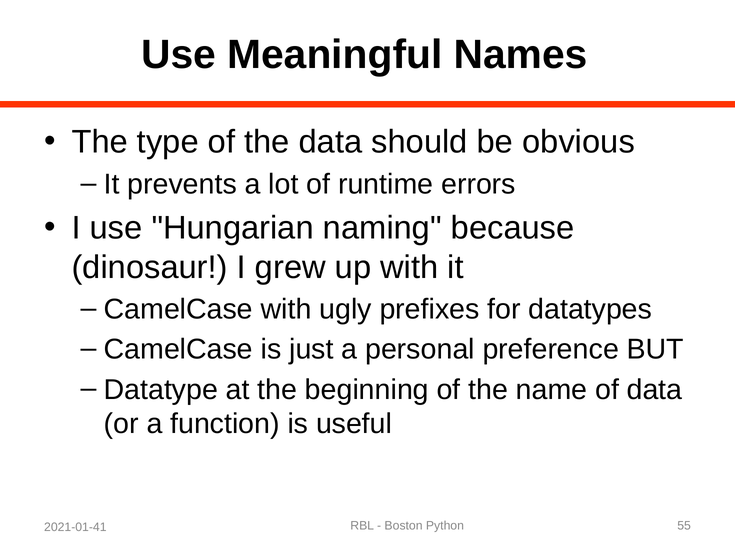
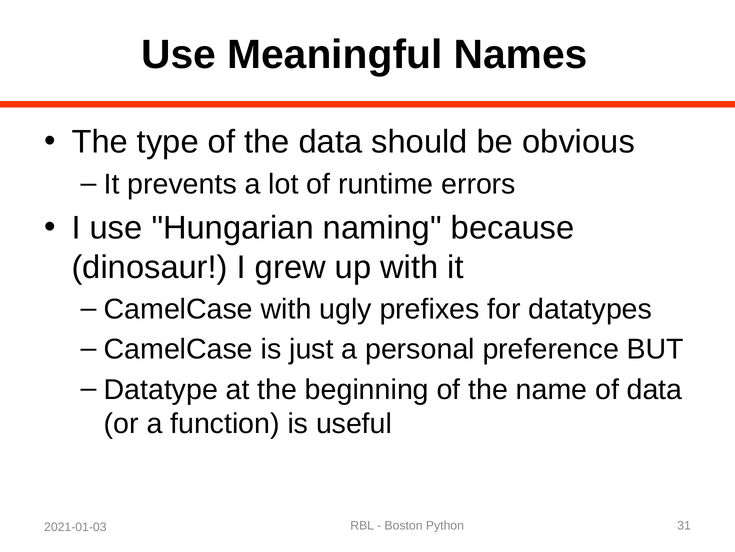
55: 55 -> 31
2021-01-41: 2021-01-41 -> 2021-01-03
